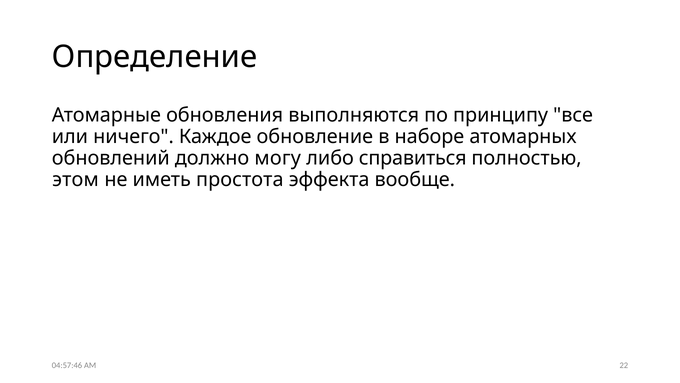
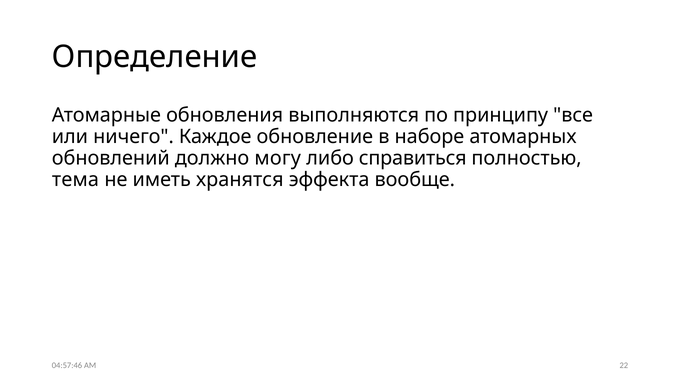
этом: этом -> тема
простота: простота -> хранятся
